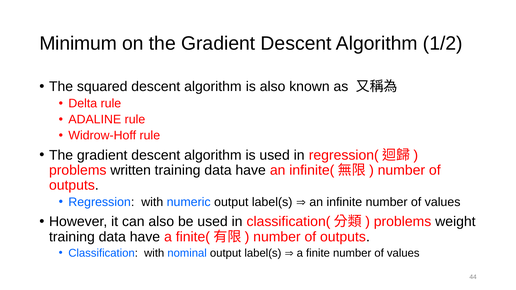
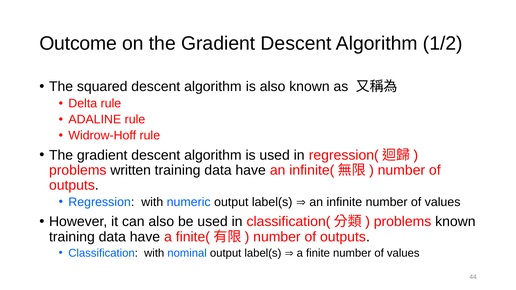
Minimum: Minimum -> Outcome
problems weight: weight -> known
